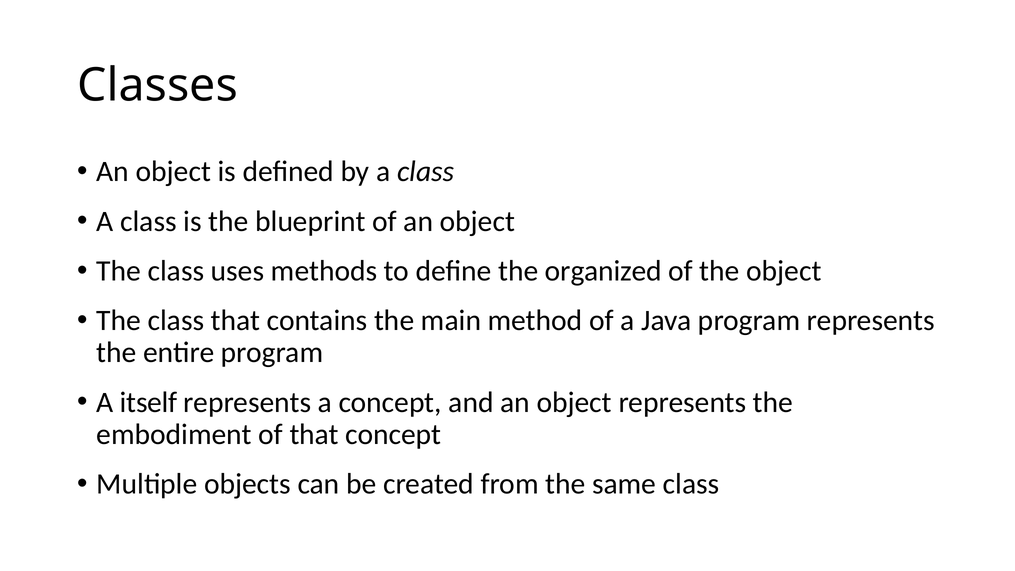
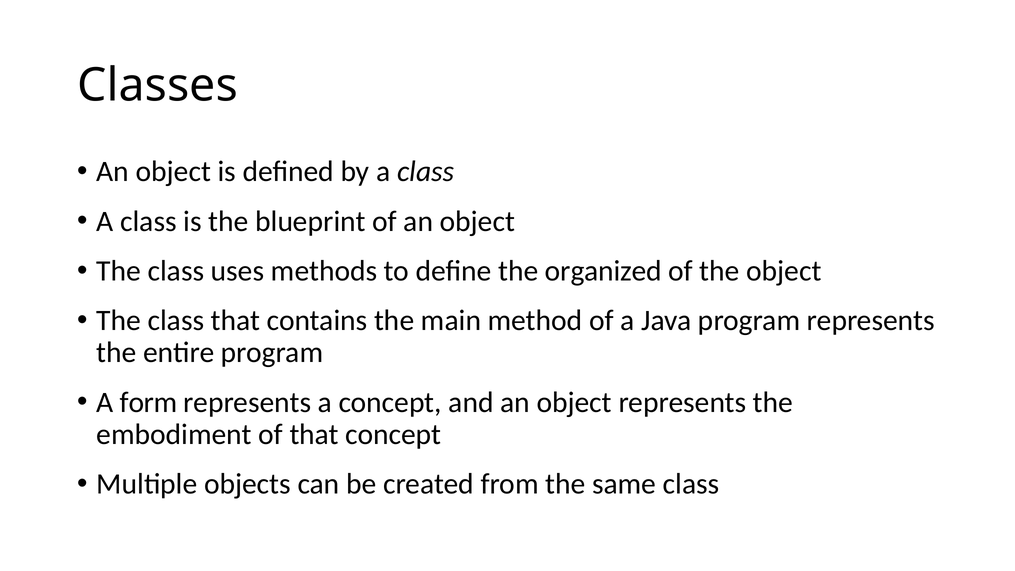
itself: itself -> form
